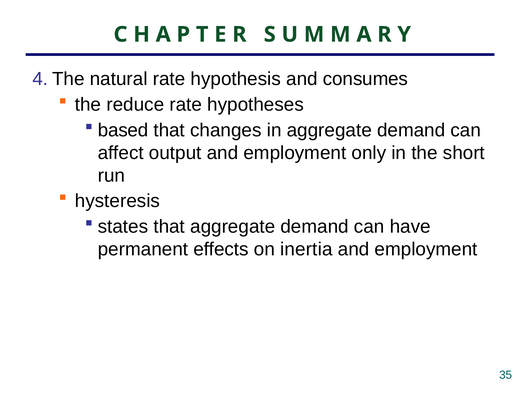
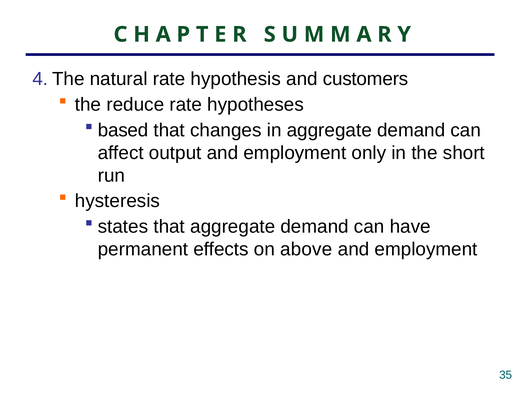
consumes: consumes -> customers
inertia: inertia -> above
